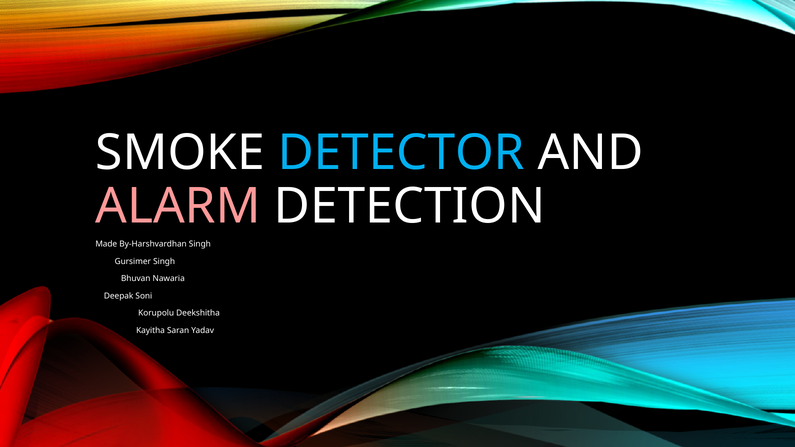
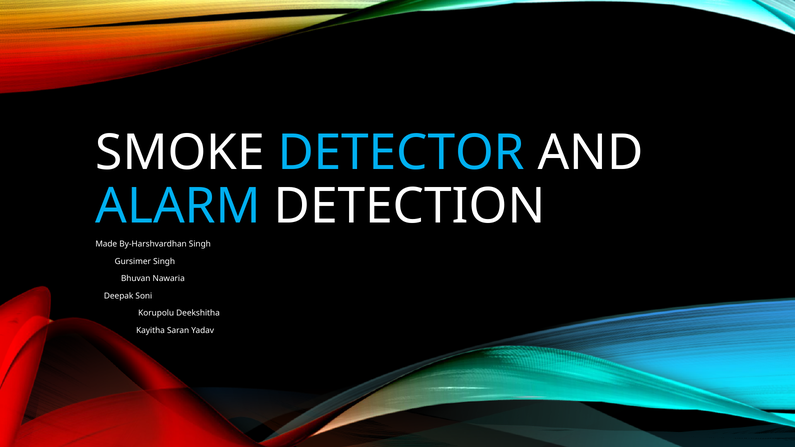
ALARM colour: pink -> light blue
